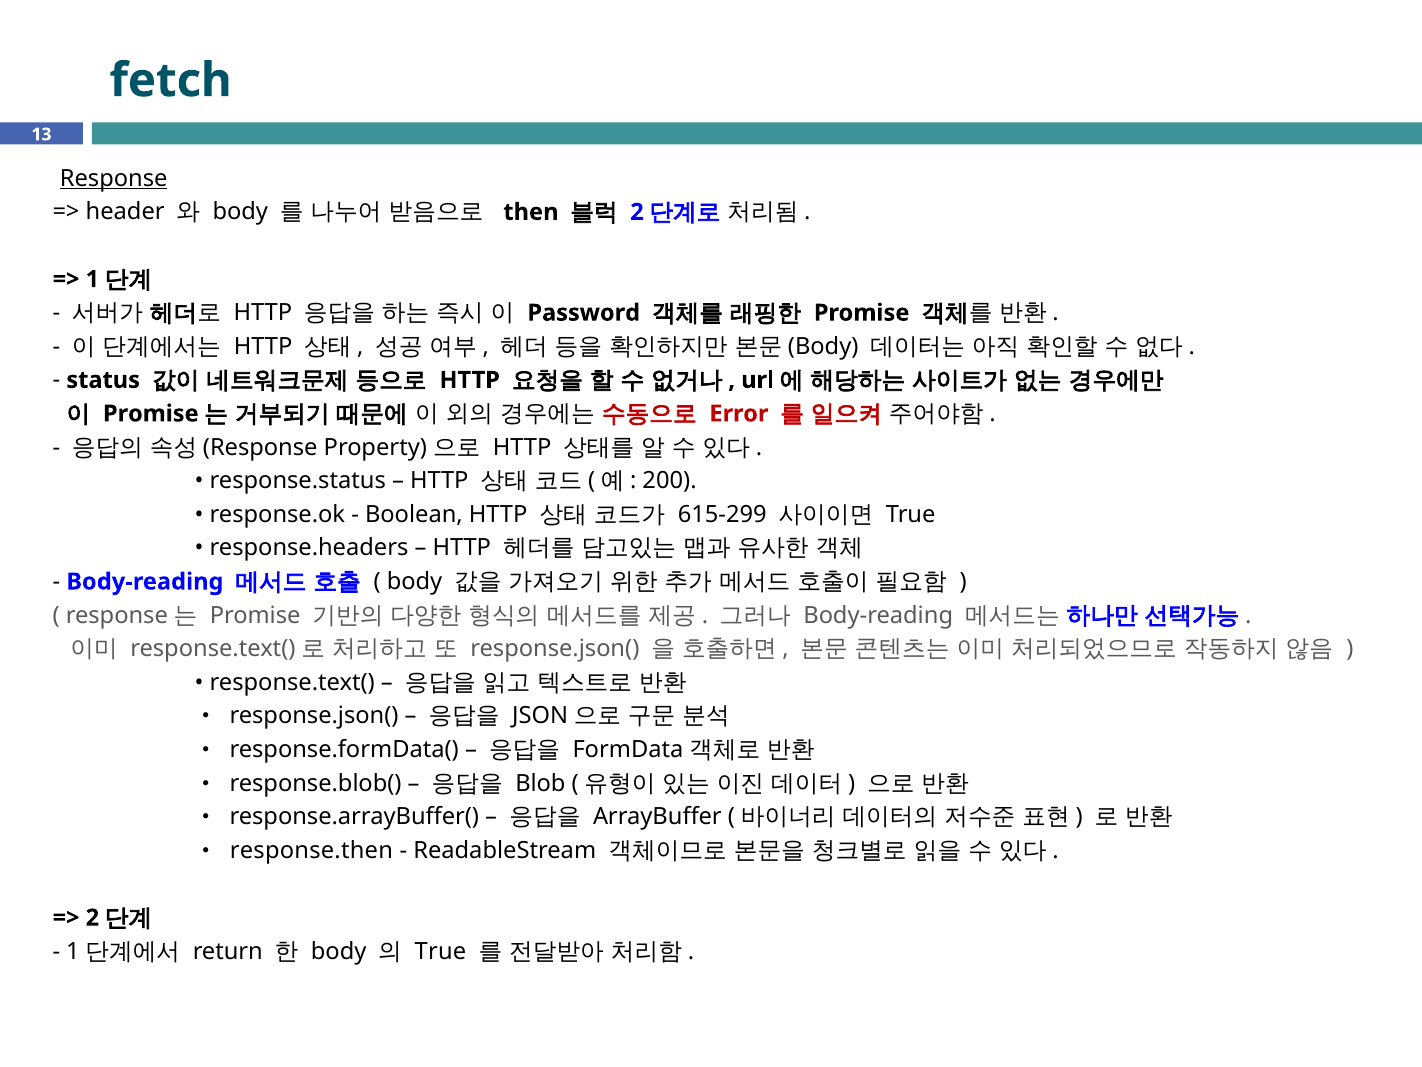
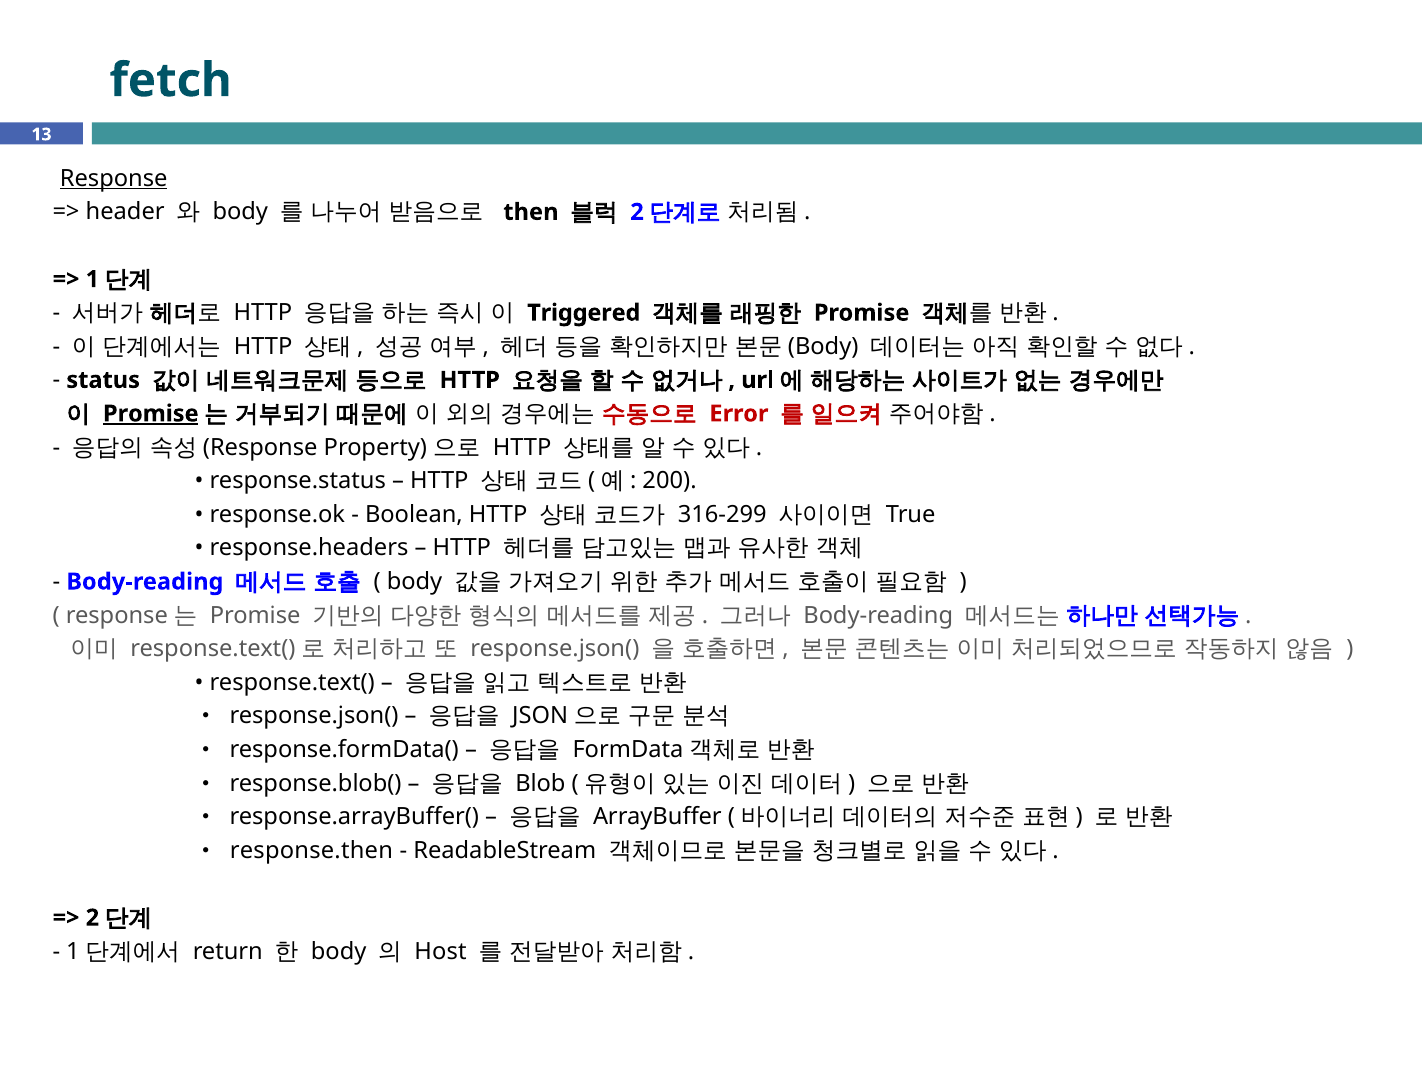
Password: Password -> Triggered
Promise at (151, 413) underline: none -> present
615-299: 615-299 -> 316-299
True at (441, 951): True -> Host
